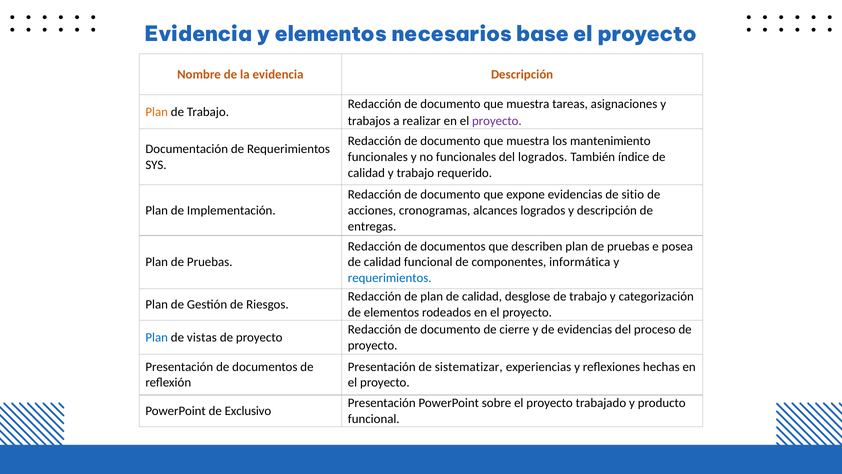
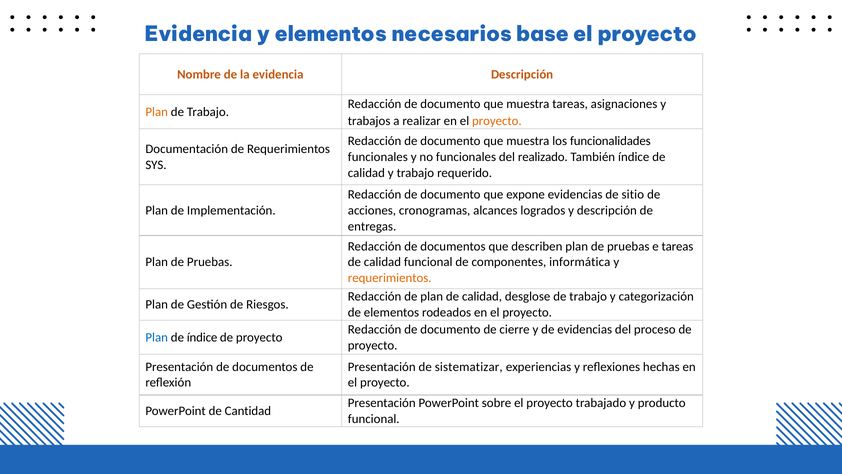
proyecto at (497, 121) colour: purple -> orange
mantenimiento: mantenimiento -> funcionalidades
del logrados: logrados -> realizado
e posea: posea -> tareas
requerimientos at (390, 278) colour: blue -> orange
de vistas: vistas -> índice
Exclusivo: Exclusivo -> Cantidad
